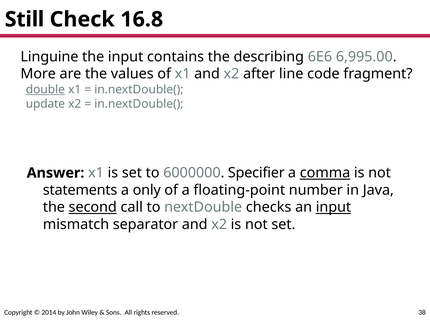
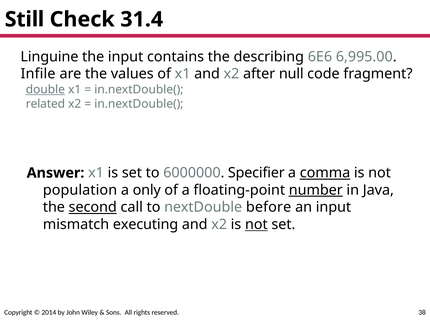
16.8: 16.8 -> 31.4
More: More -> Infile
line: line -> null
update: update -> related
statements: statements -> population
number underline: none -> present
checks: checks -> before
input at (333, 208) underline: present -> none
separator: separator -> executing
not at (256, 225) underline: none -> present
